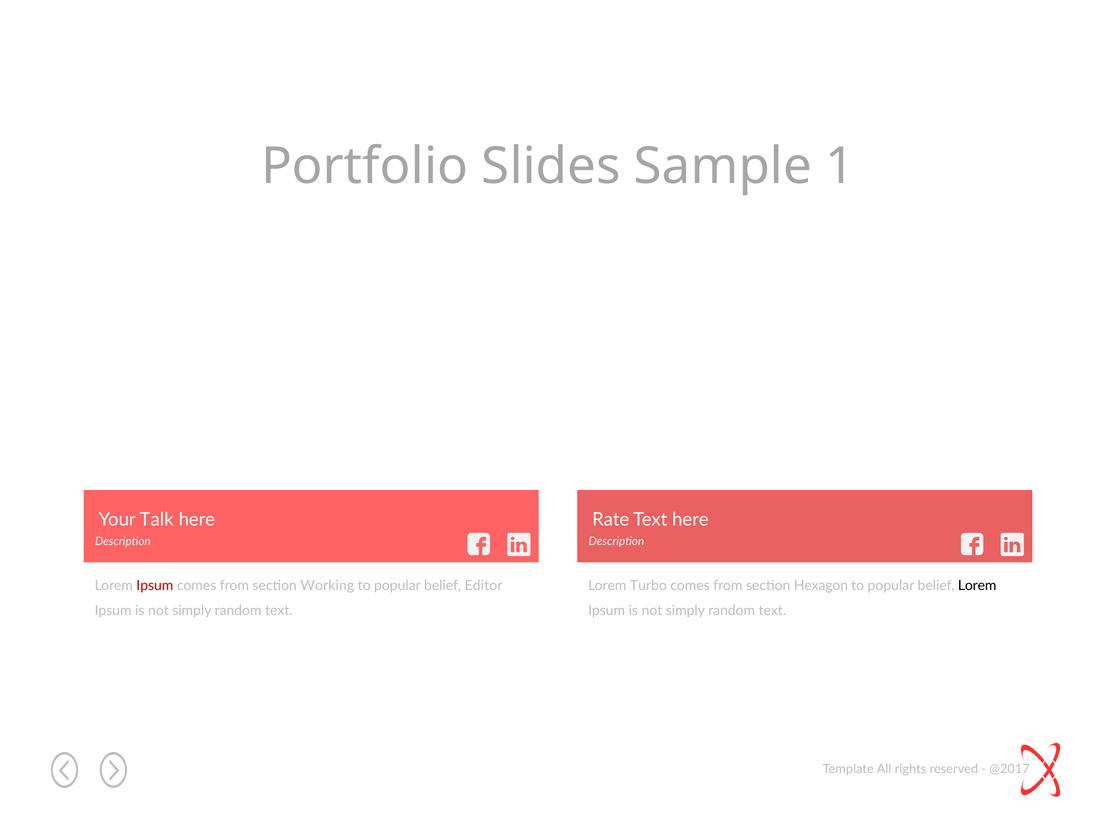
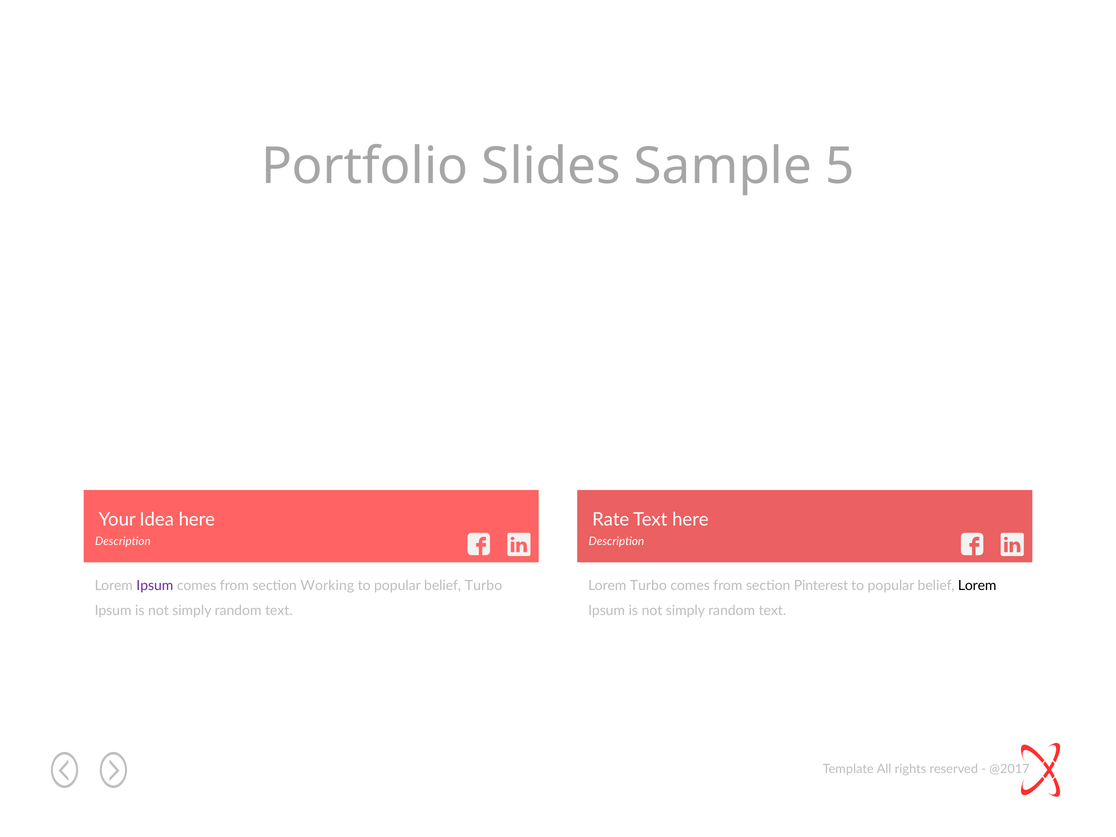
1: 1 -> 5
Talk: Talk -> Idea
Ipsum at (155, 586) colour: red -> purple
belief Editor: Editor -> Turbo
Hexagon: Hexagon -> Pinterest
